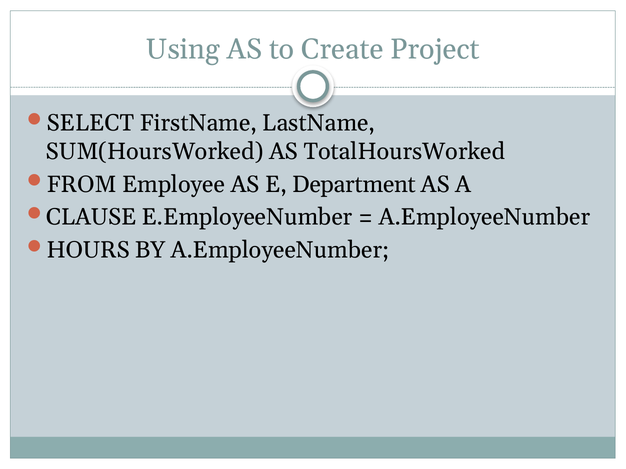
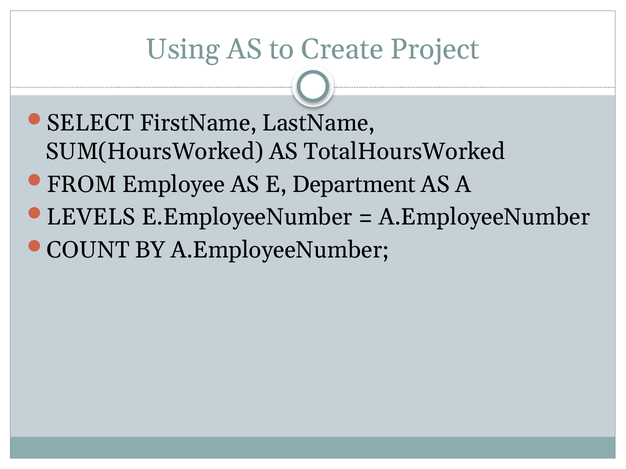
CLAUSE: CLAUSE -> LEVELS
HOURS: HOURS -> COUNT
